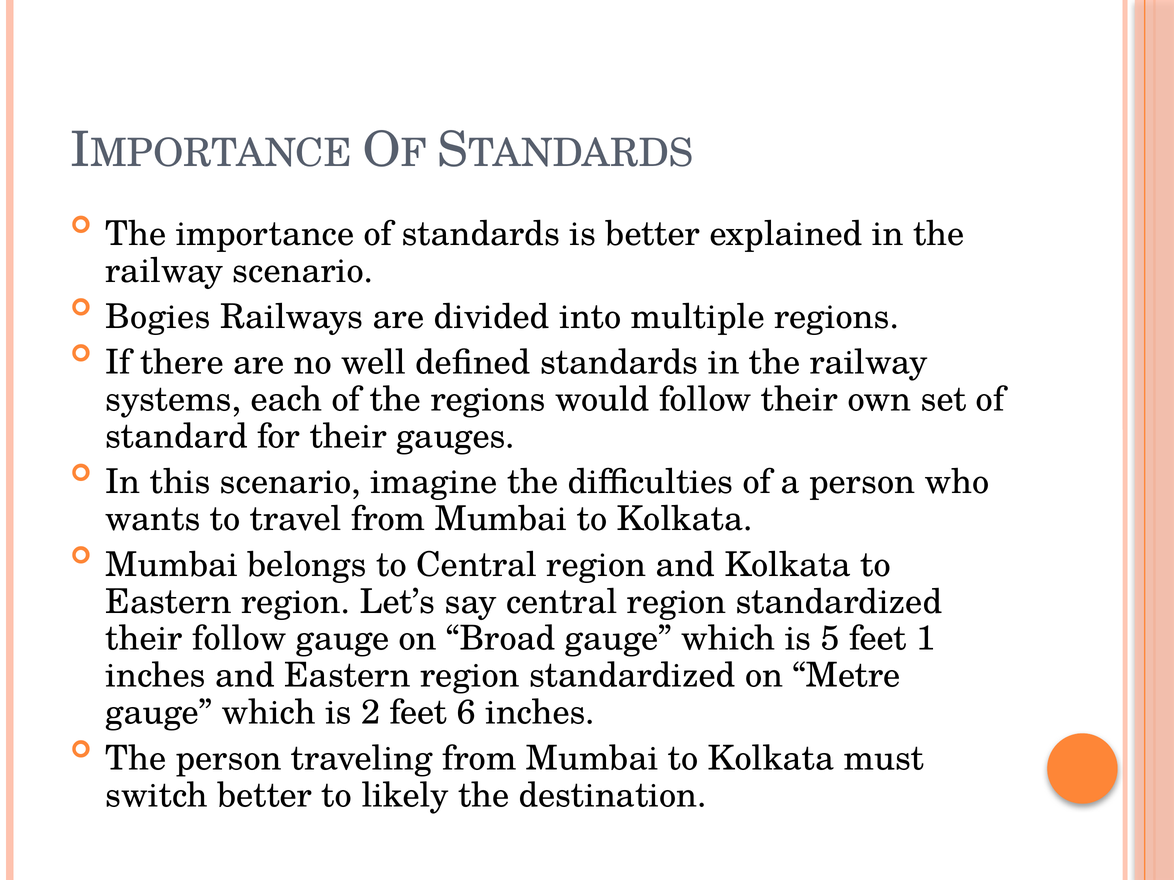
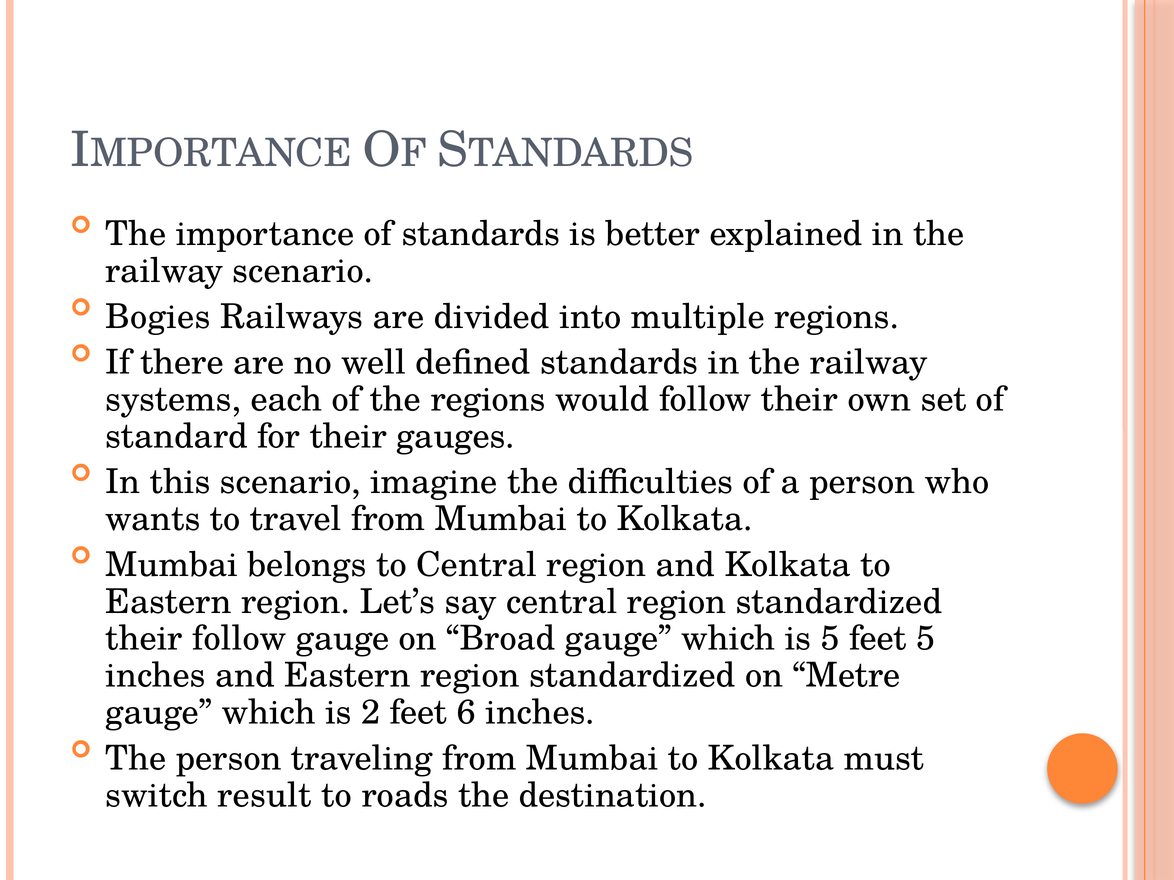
feet 1: 1 -> 5
switch better: better -> result
likely: likely -> roads
